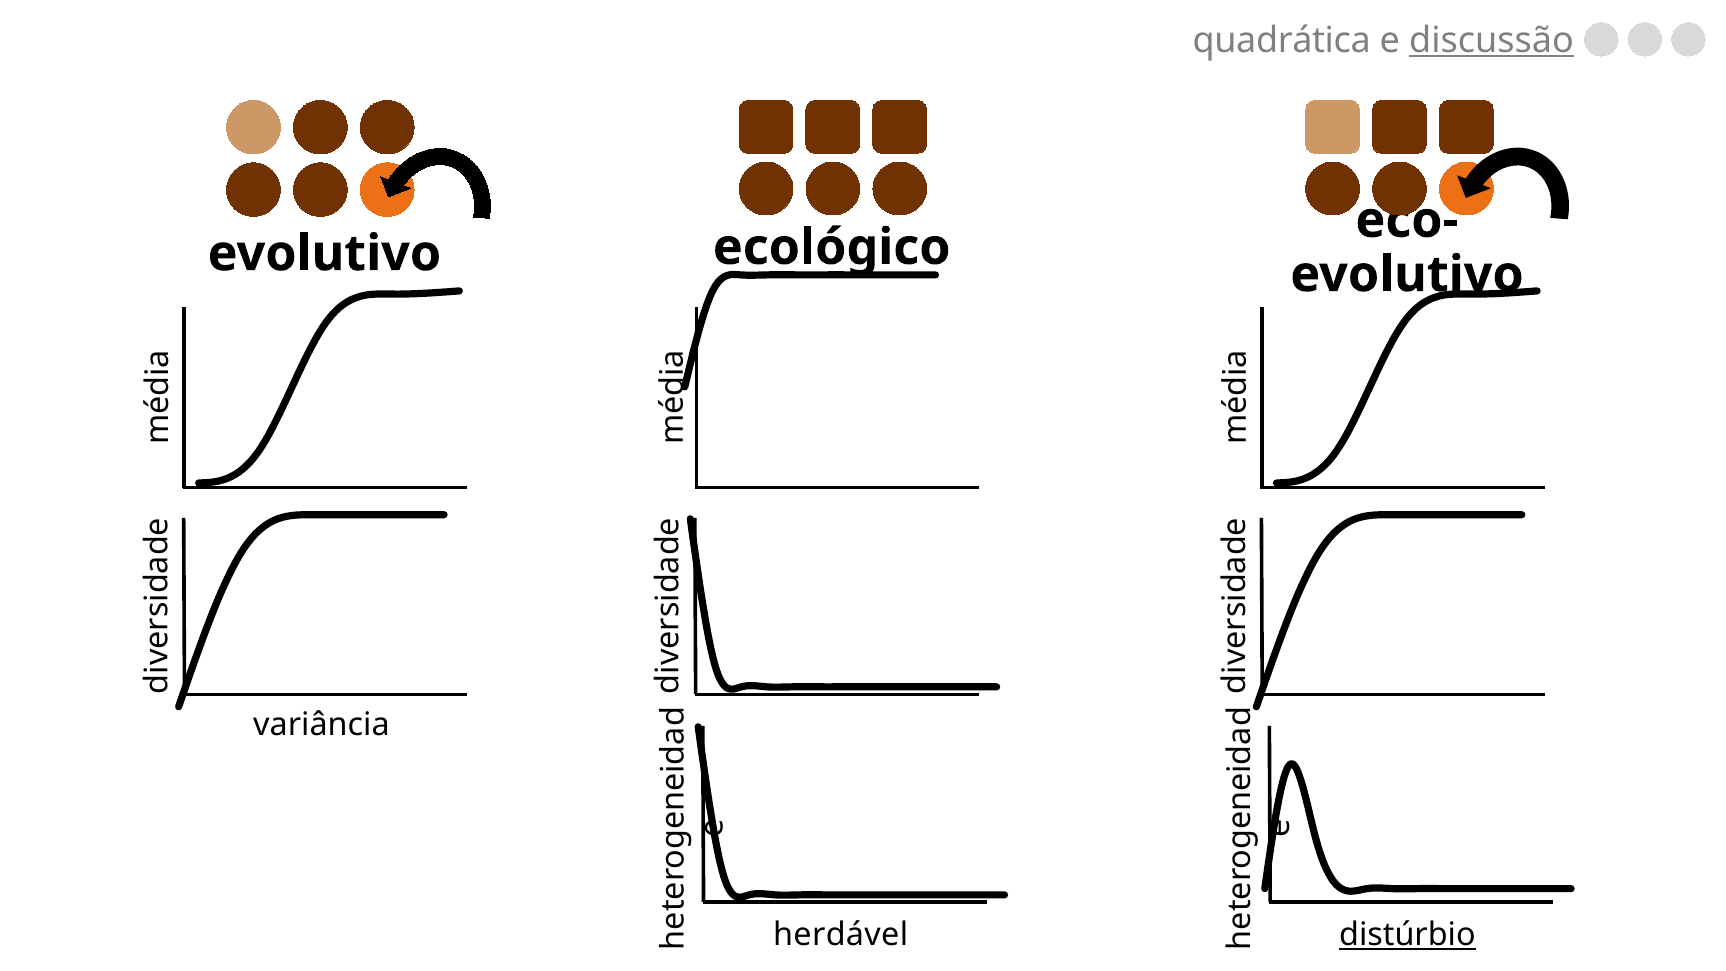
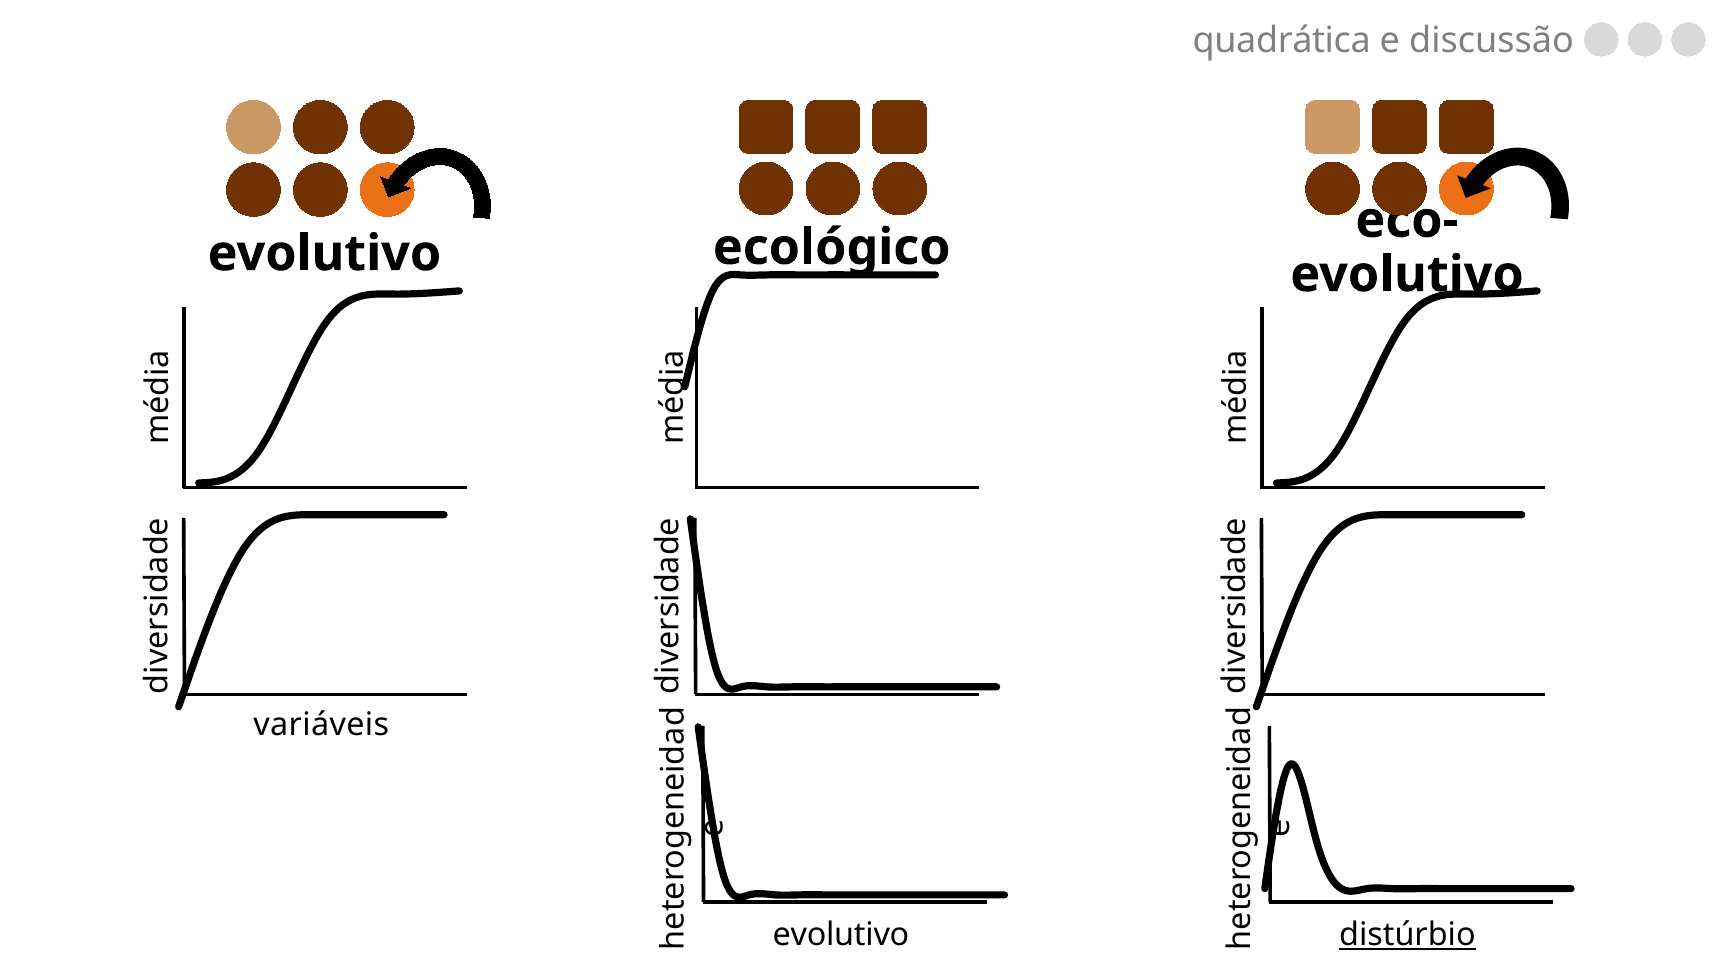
discussão underline: present -> none
variância: variância -> variáveis
herdável at (841, 935): herdável -> evolutivo
